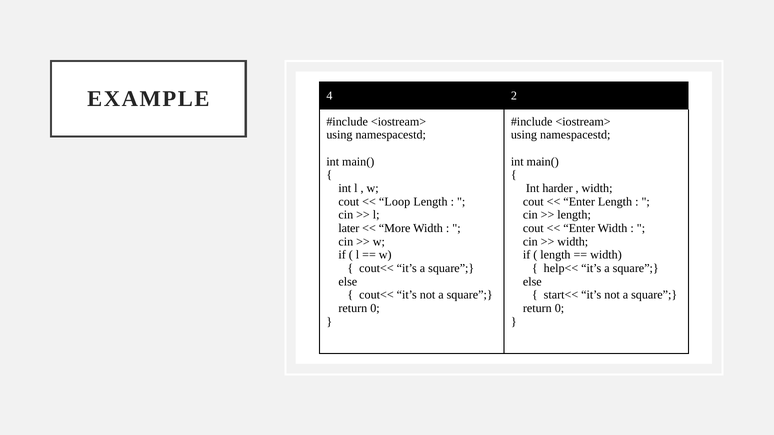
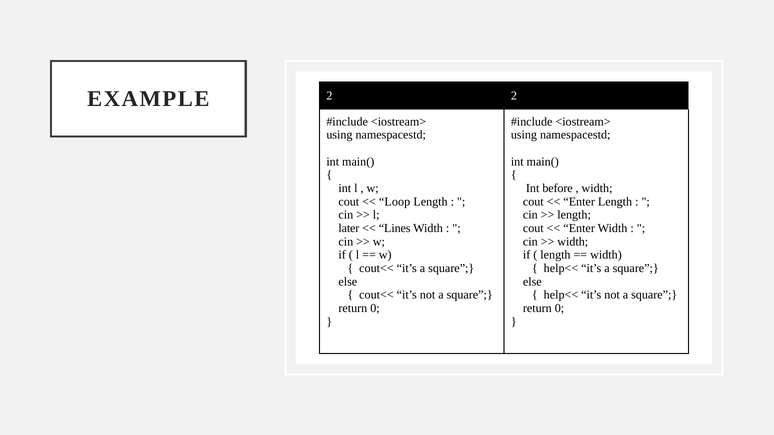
EXAMPLE 4: 4 -> 2
harder: harder -> before
More: More -> Lines
start<< at (561, 295): start<< -> help<<
